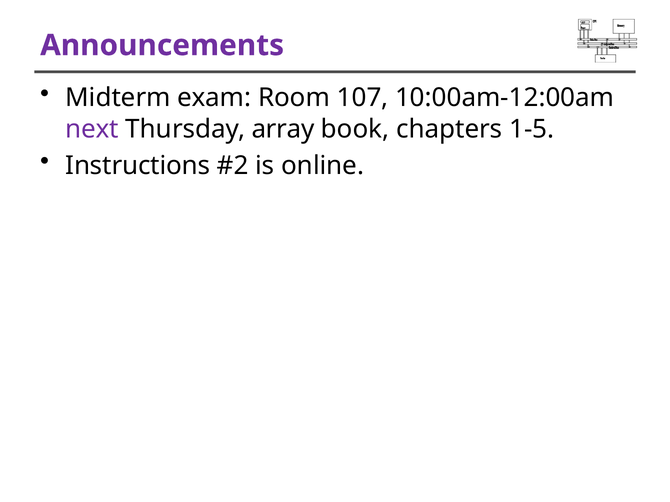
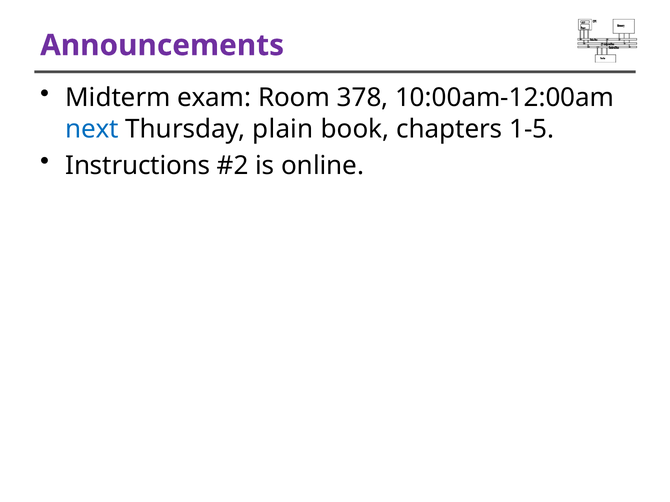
107: 107 -> 378
next colour: purple -> blue
array: array -> plain
